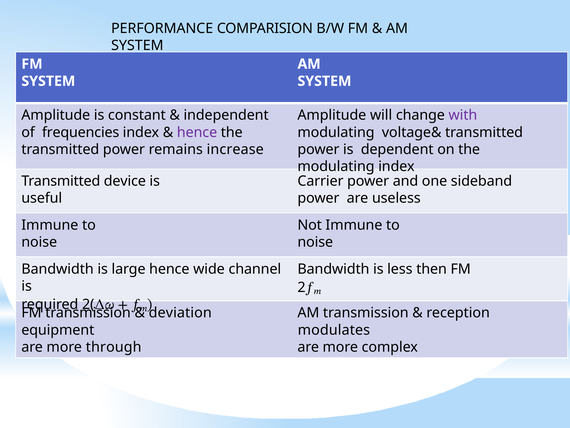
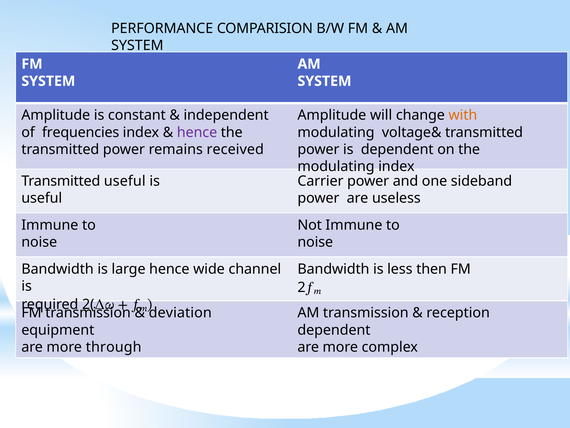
with colour: purple -> orange
increase: increase -> received
Transmitted device: device -> useful
modulates at (334, 330): modulates -> dependent
